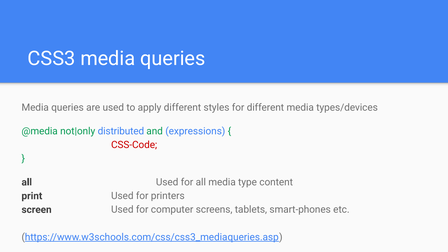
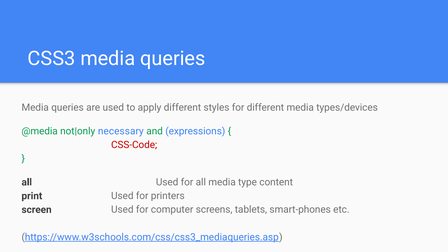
distributed: distributed -> necessary
